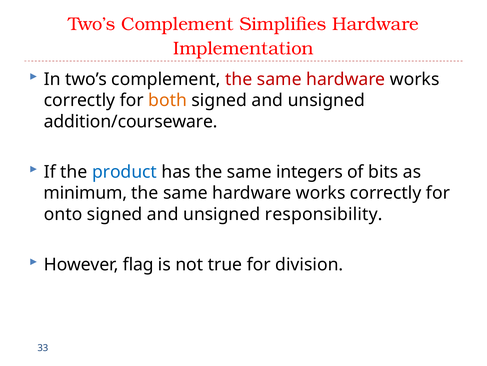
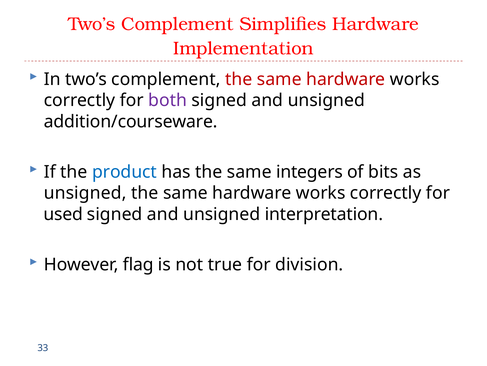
both colour: orange -> purple
minimum at (85, 193): minimum -> unsigned
onto: onto -> used
responsibility: responsibility -> interpretation
